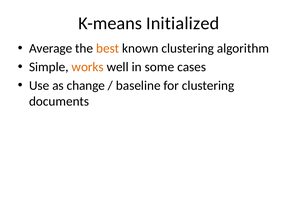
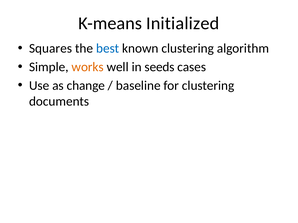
Average: Average -> Squares
best colour: orange -> blue
some: some -> seeds
